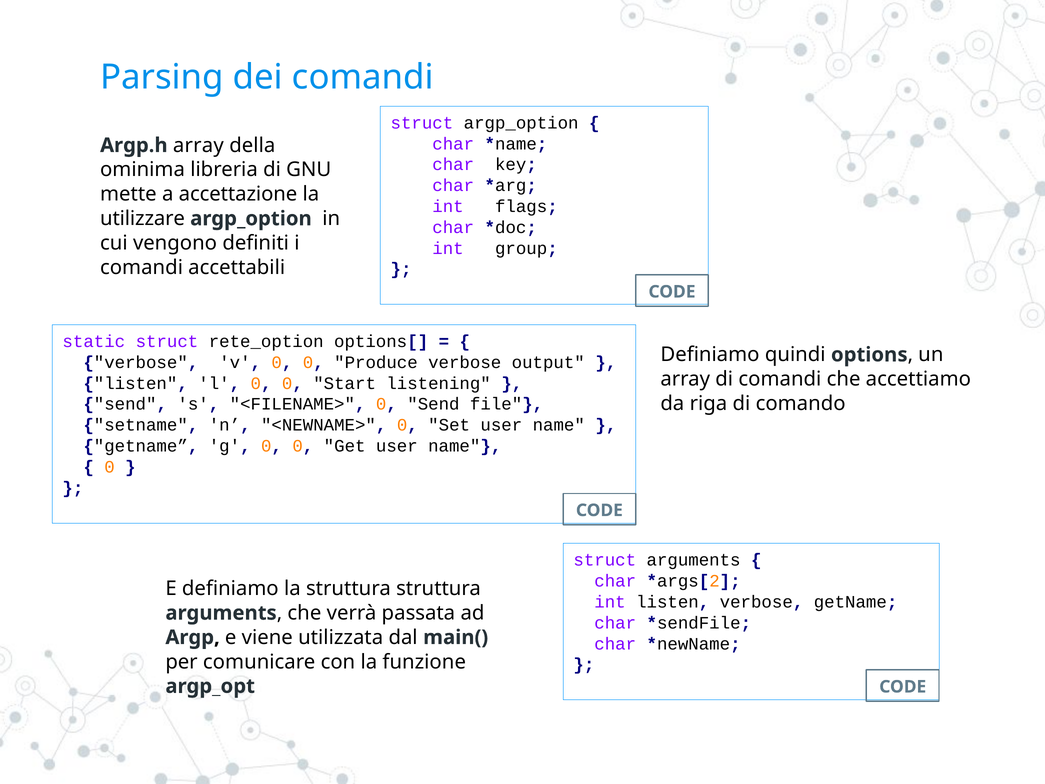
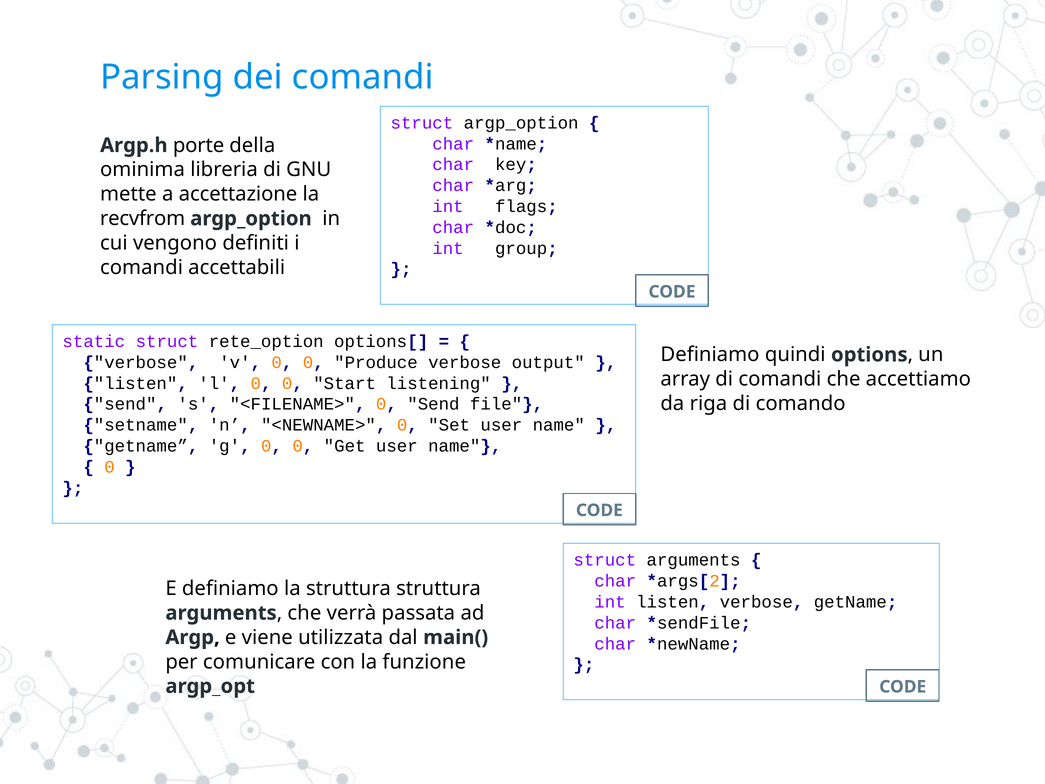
Argp.h array: array -> porte
utilizzare: utilizzare -> recvfrom
